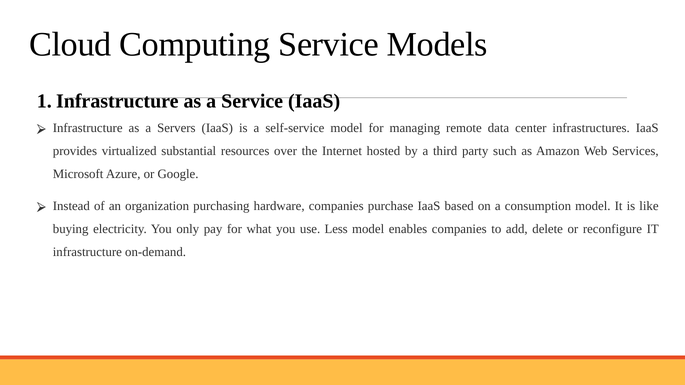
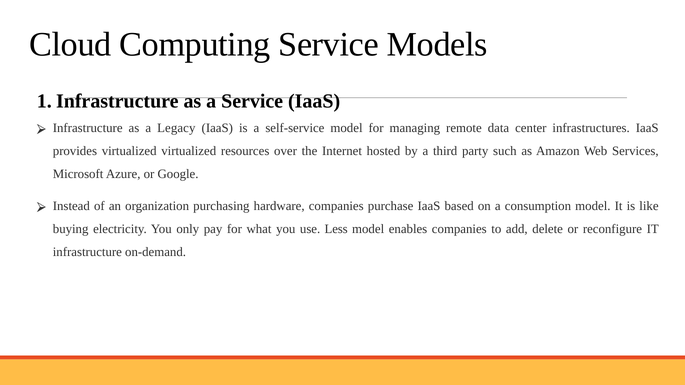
Servers: Servers -> Legacy
virtualized substantial: substantial -> virtualized
